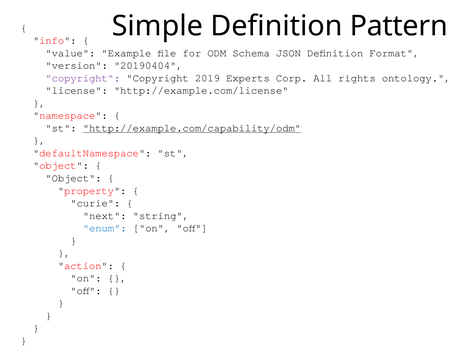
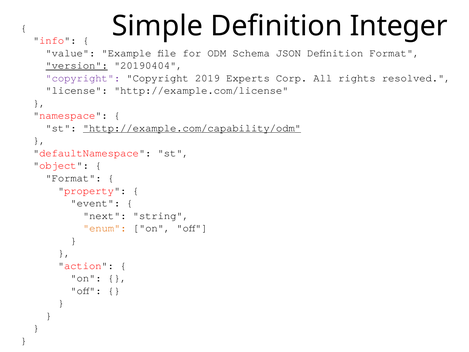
Pattern: Pattern -> Integer
version underline: none -> present
ontology: ontology -> resolved
Object at (74, 178): Object -> Format
curie: curie -> event
enum colour: blue -> orange
